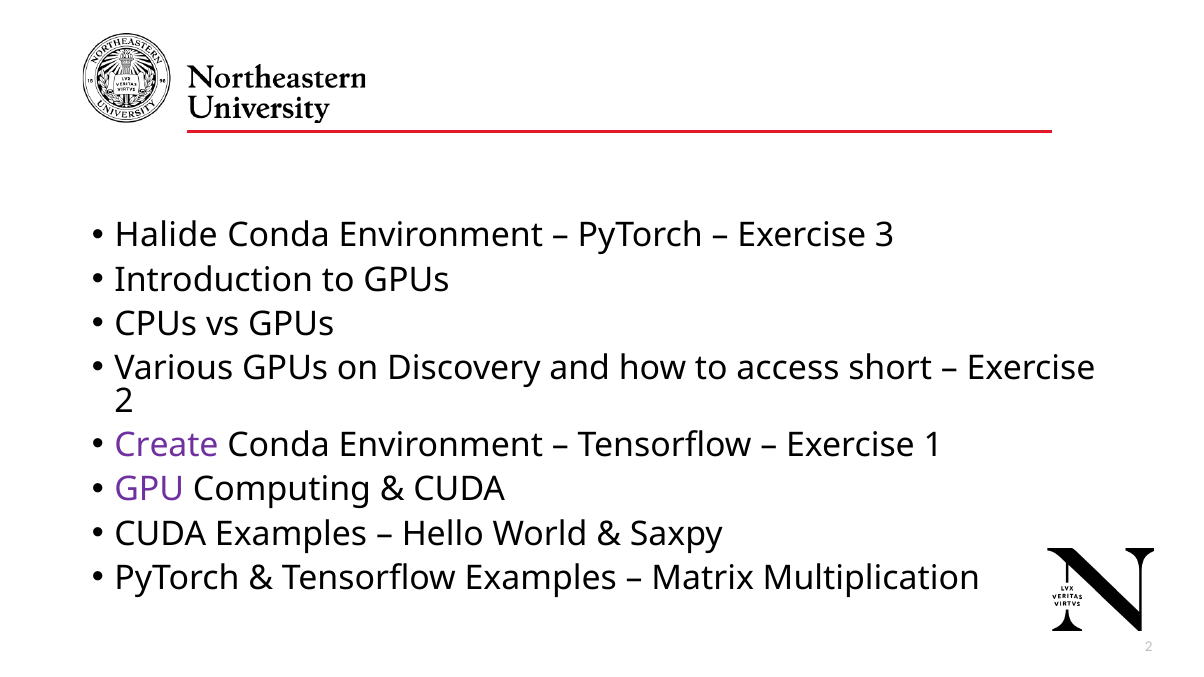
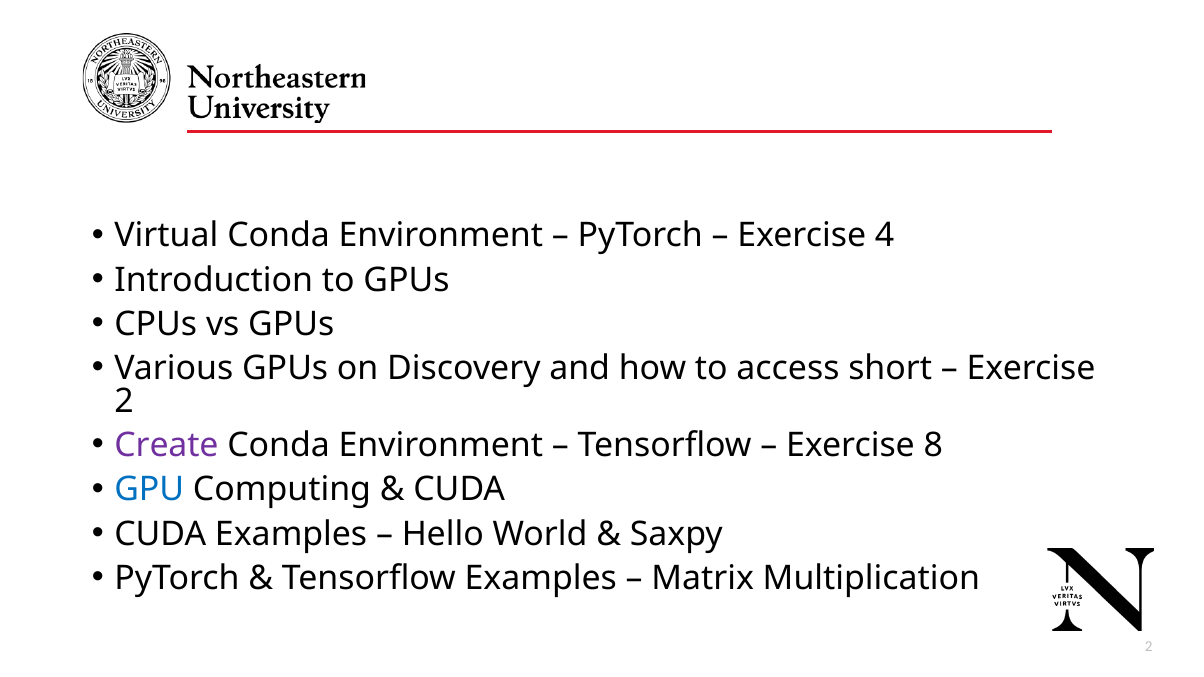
Halide: Halide -> Virtual
3: 3 -> 4
1: 1 -> 8
GPU colour: purple -> blue
